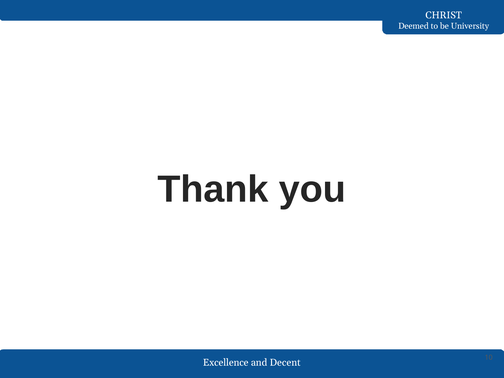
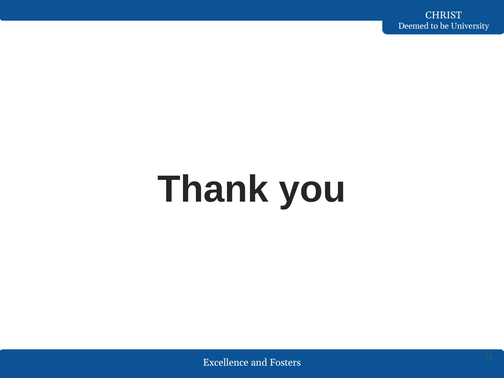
Decent: Decent -> Fosters
